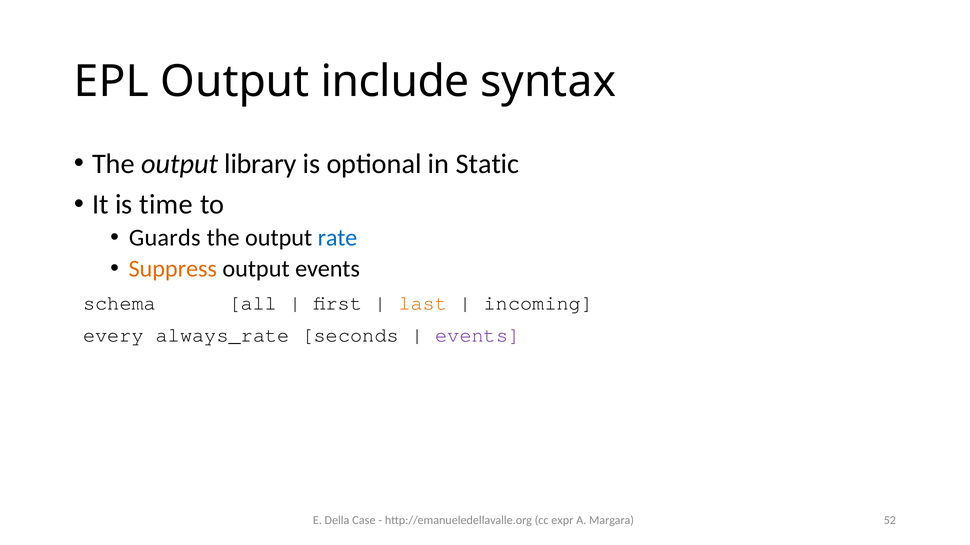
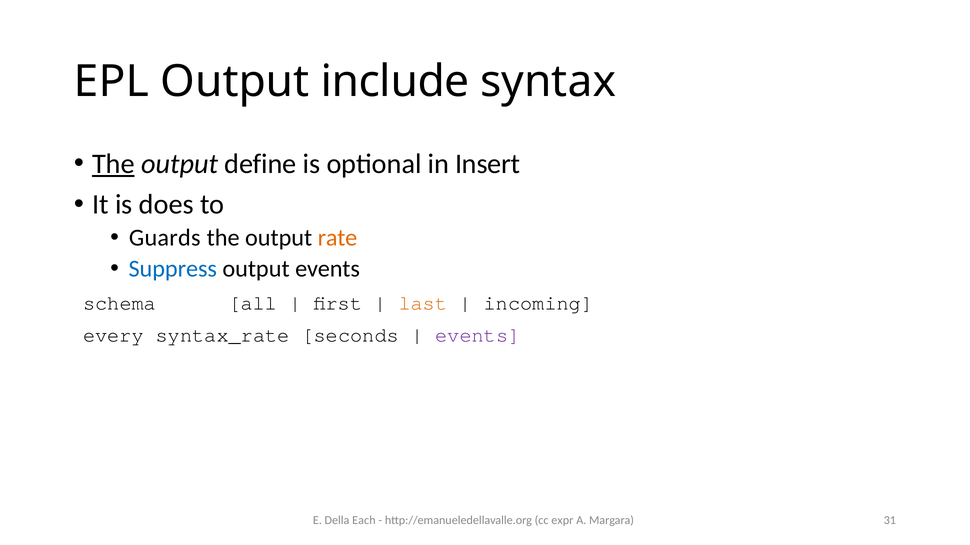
The at (113, 164) underline: none -> present
library: library -> define
Static: Static -> Insert
time: time -> does
rate colour: blue -> orange
Suppress colour: orange -> blue
always_rate: always_rate -> syntax_rate
Case: Case -> Each
52: 52 -> 31
